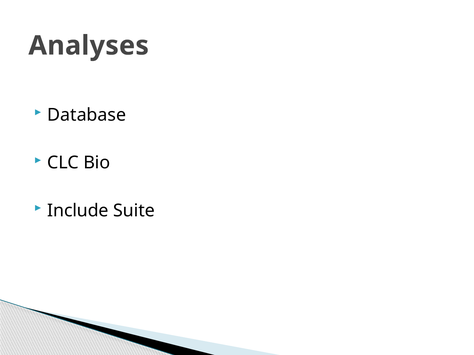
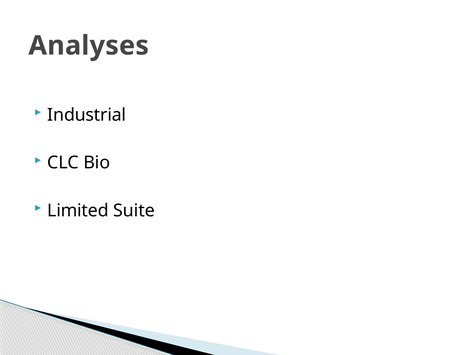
Database: Database -> Industrial
Include: Include -> Limited
